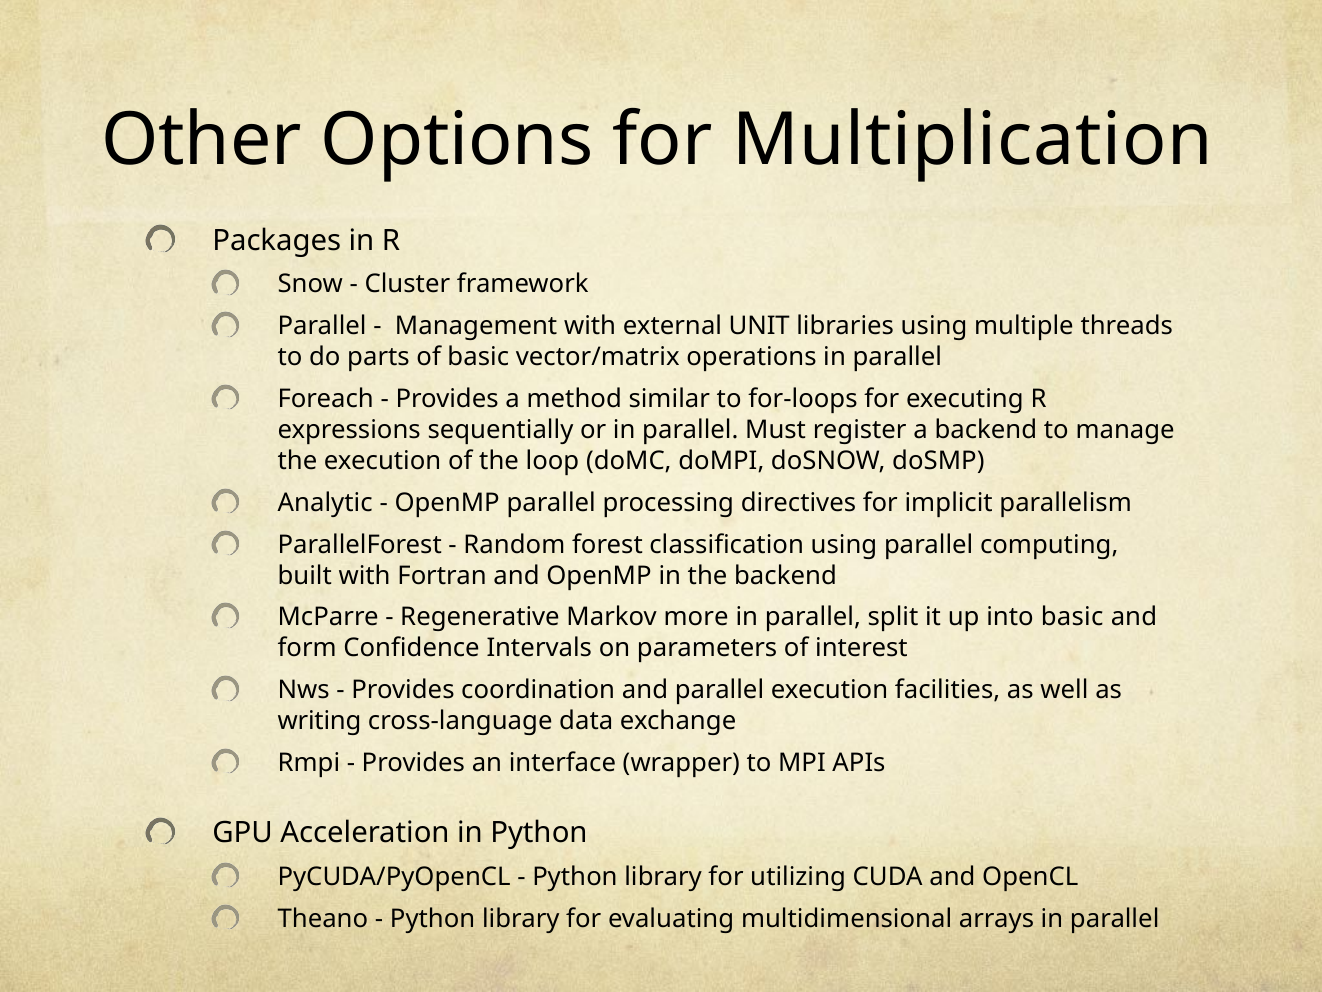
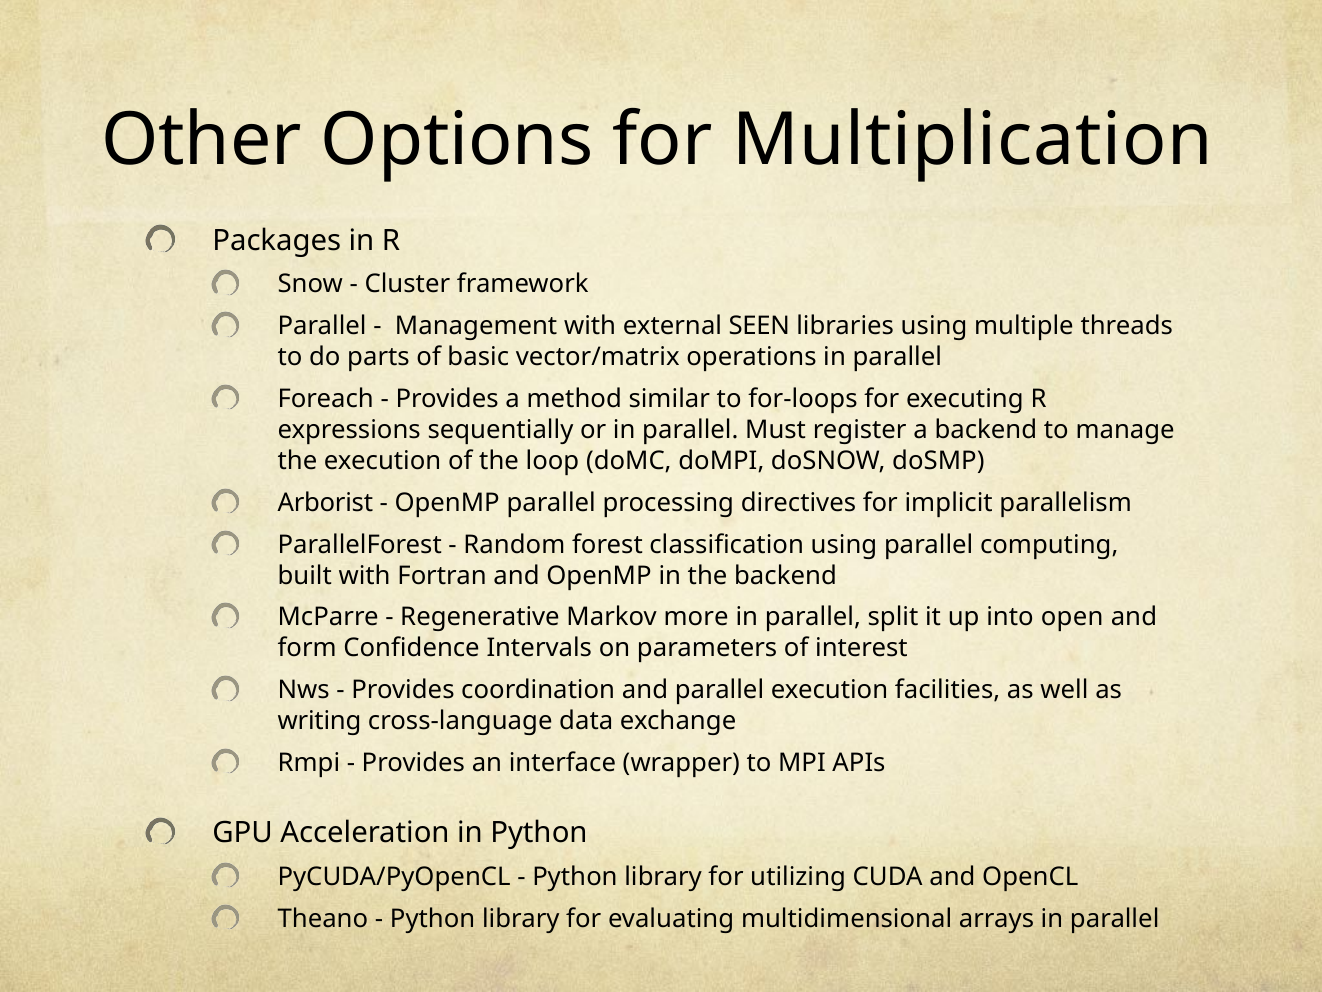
UNIT: UNIT -> SEEN
Analytic: Analytic -> Arborist
into basic: basic -> open
